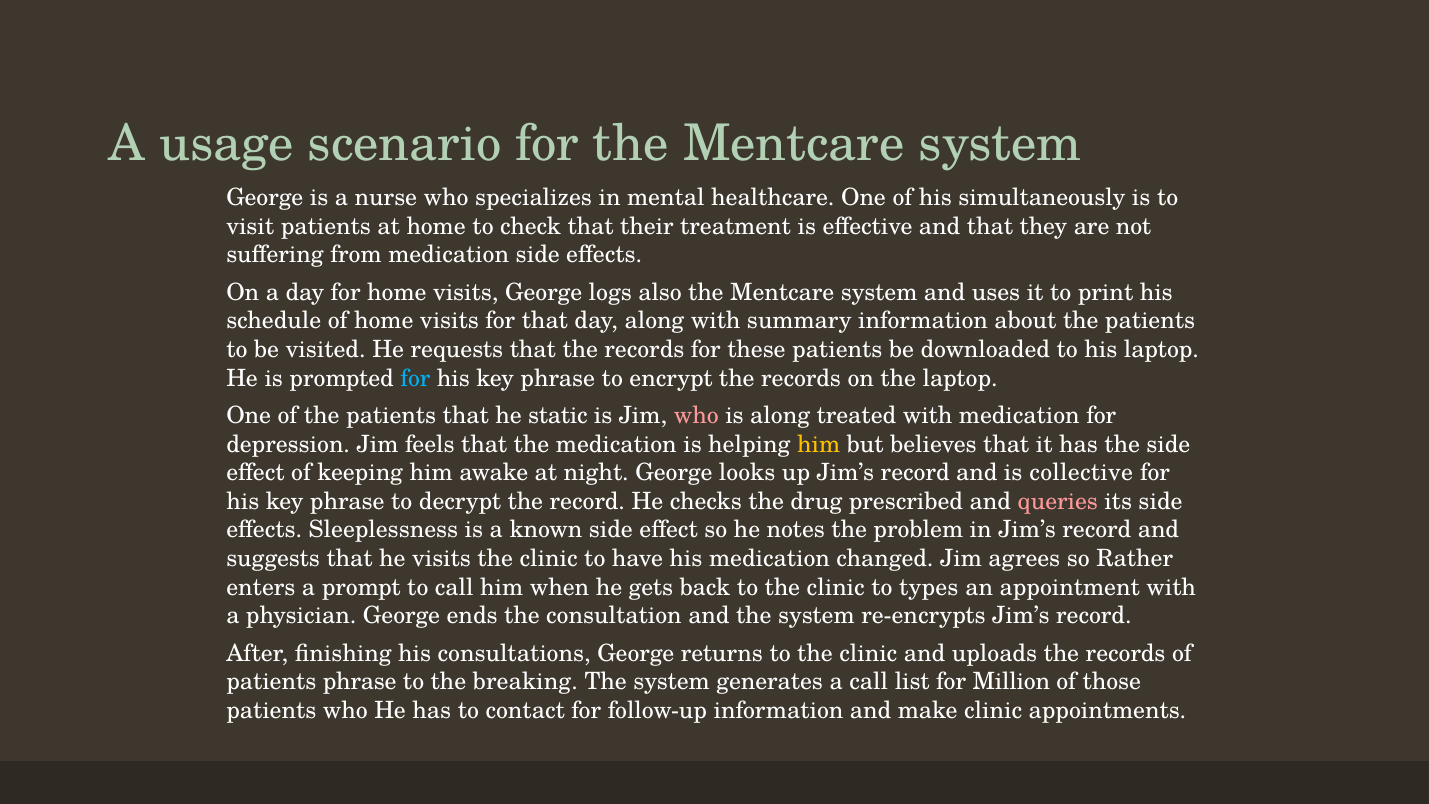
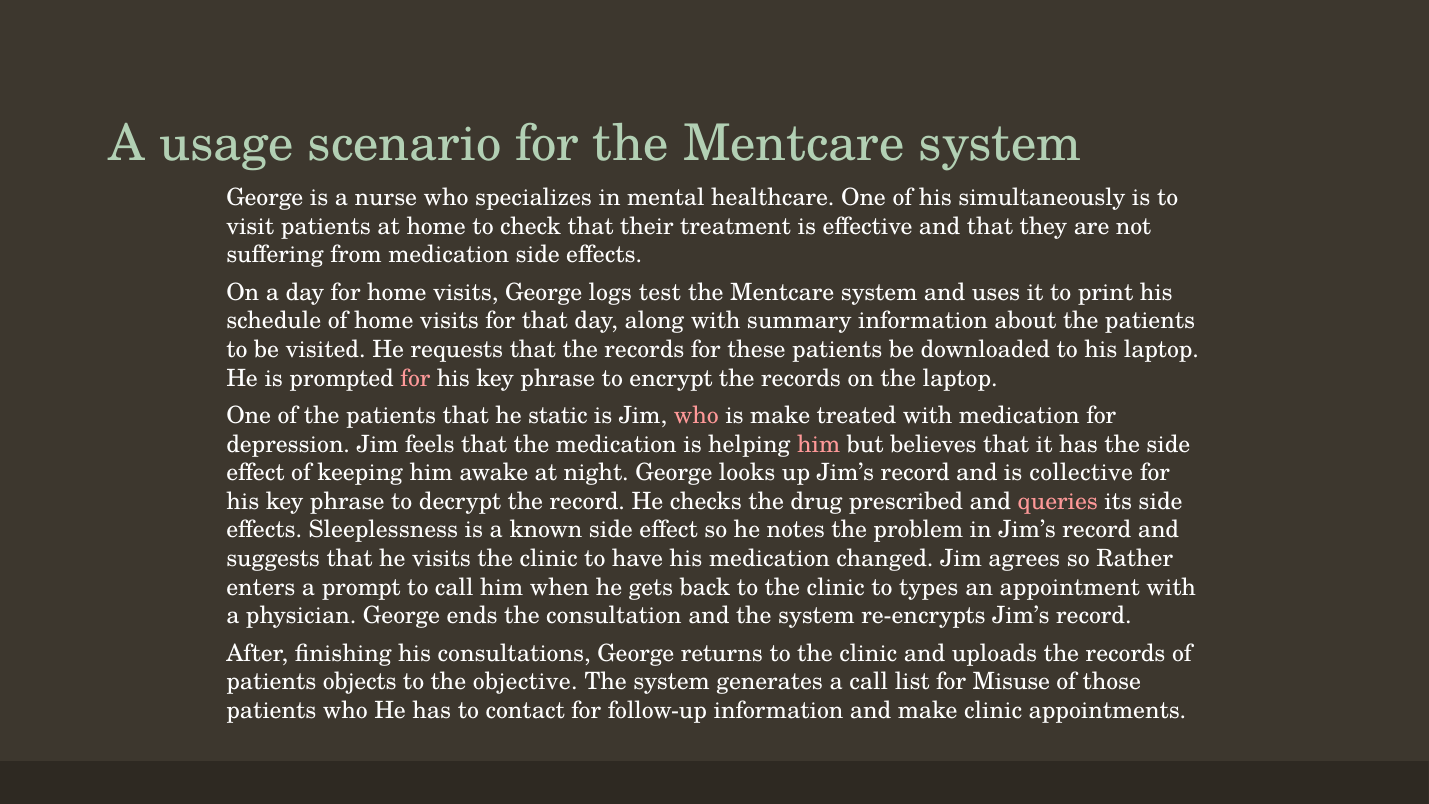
also: also -> test
for at (415, 378) colour: light blue -> pink
is along: along -> make
him at (819, 444) colour: yellow -> pink
patients phrase: phrase -> objects
breaking: breaking -> objective
Million: Million -> Misuse
